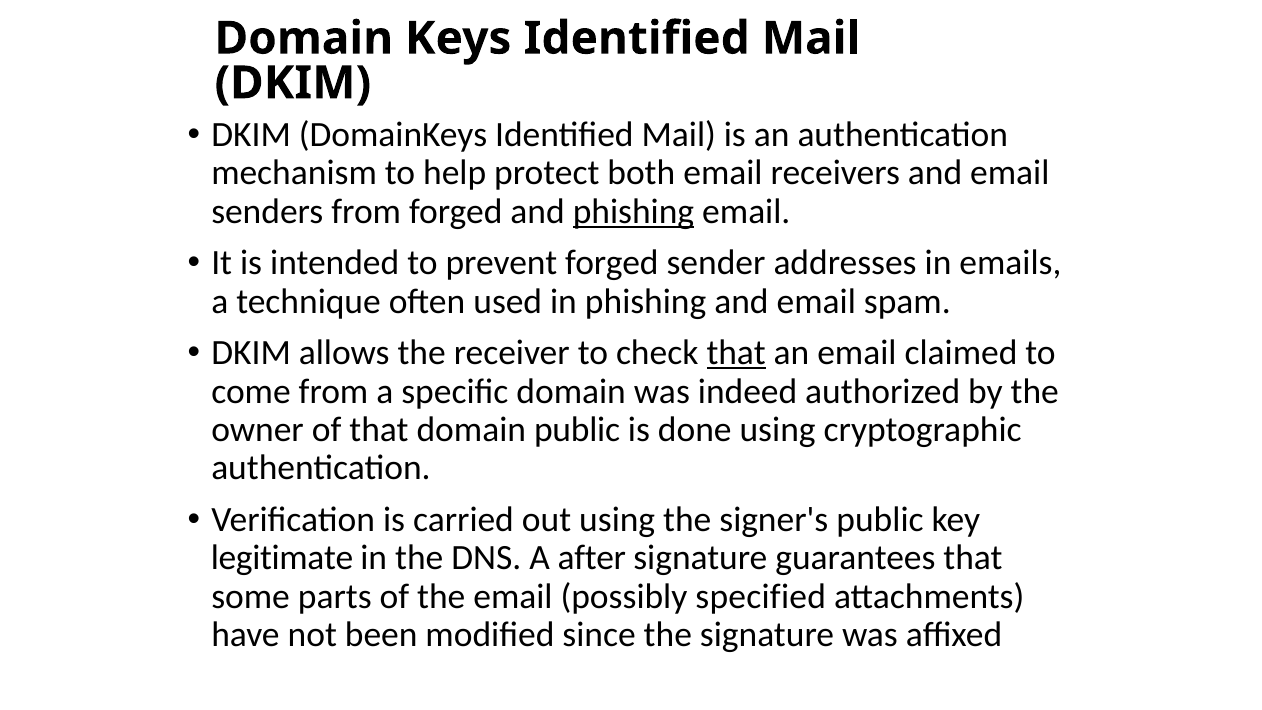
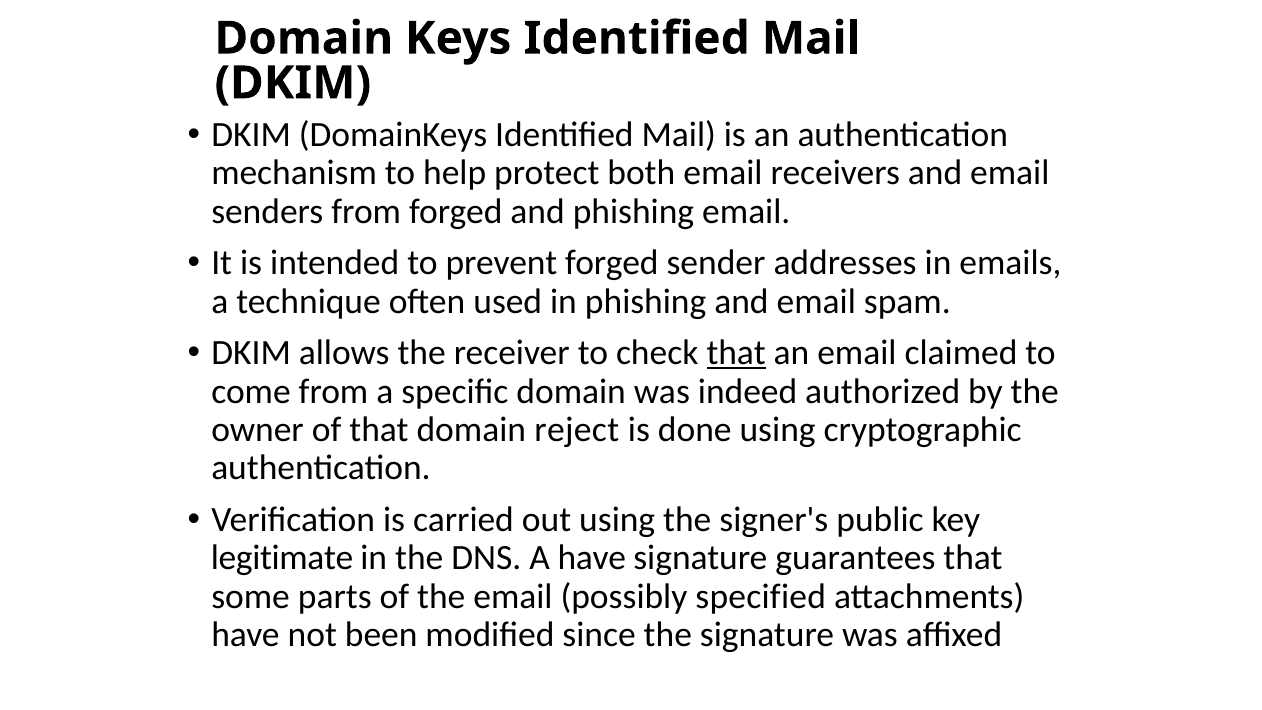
phishing at (633, 211) underline: present -> none
domain public: public -> reject
A after: after -> have
